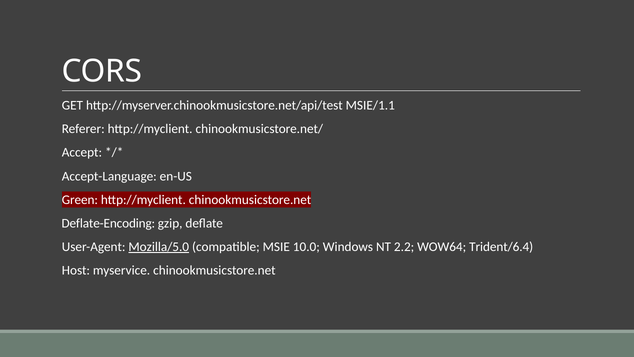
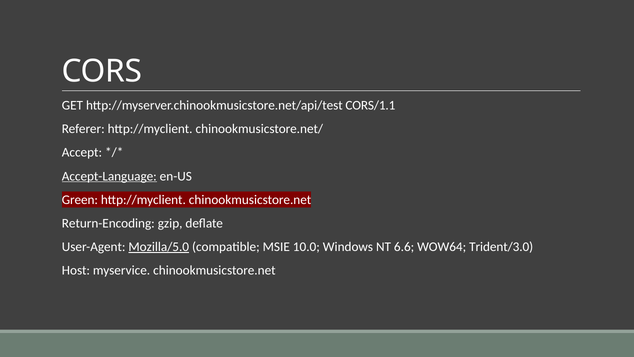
MSIE/1.1: MSIE/1.1 -> CORS/1.1
Accept-Language underline: none -> present
Deflate-Encoding: Deflate-Encoding -> Return-Encoding
2.2: 2.2 -> 6.6
Trident/6.4: Trident/6.4 -> Trident/3.0
